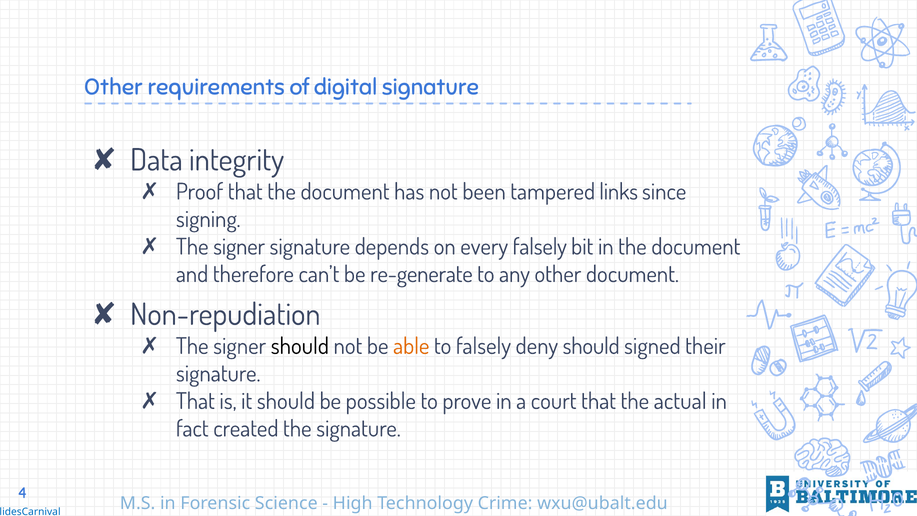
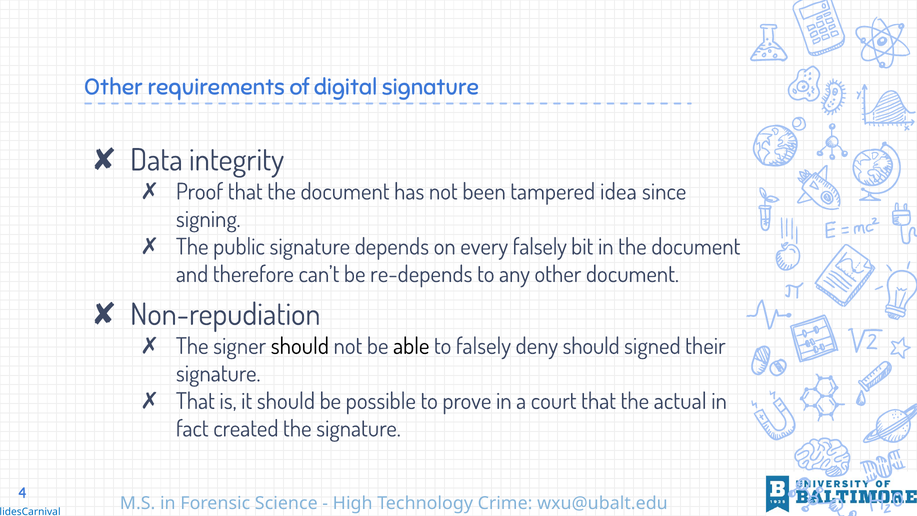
links: links -> idea
signer at (239, 247): signer -> public
re-generate: re-generate -> re-depends
able colour: orange -> black
